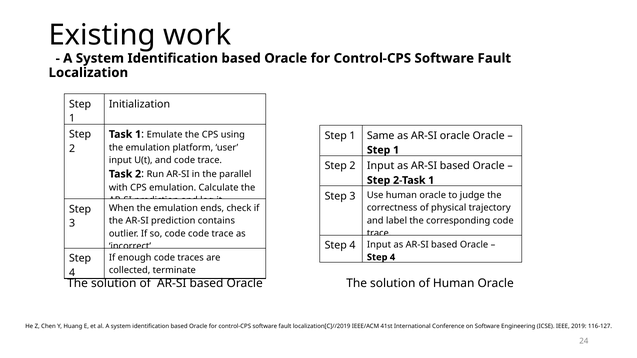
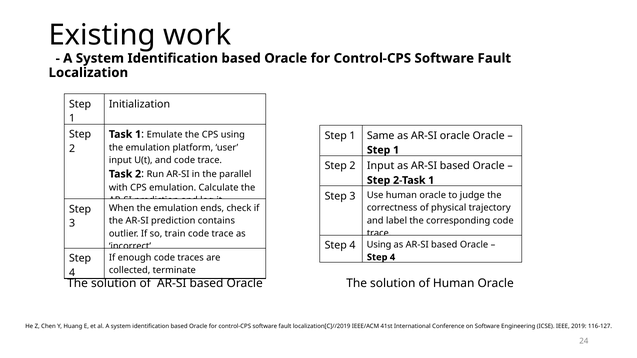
so code: code -> train
4 Input: Input -> Using
